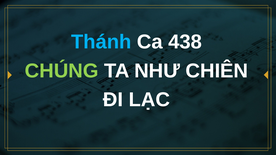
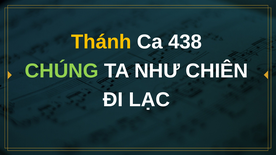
Thánh colour: light blue -> yellow
